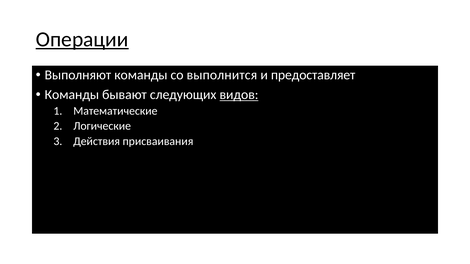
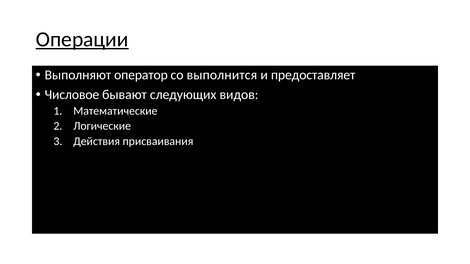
Выполняют команды: команды -> оператор
Команды at (72, 95): Команды -> Числовое
видов underline: present -> none
